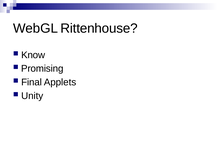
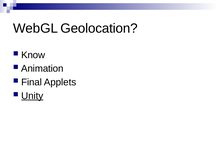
Rittenhouse: Rittenhouse -> Geolocation
Promising: Promising -> Animation
Unity underline: none -> present
